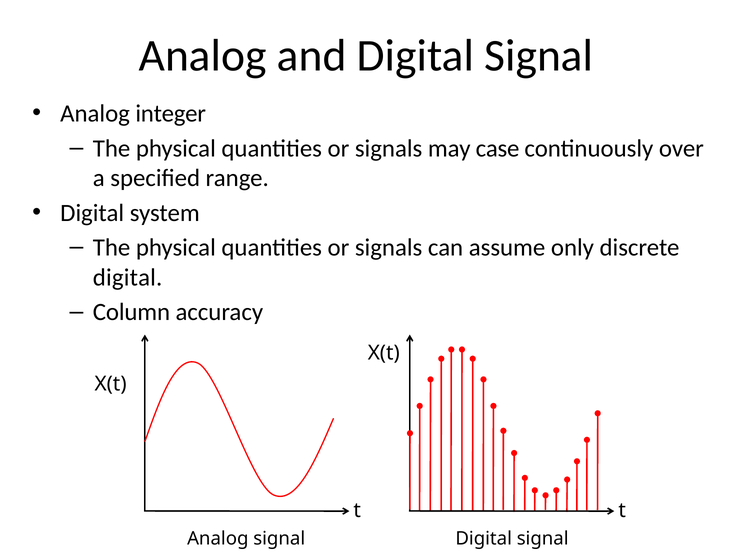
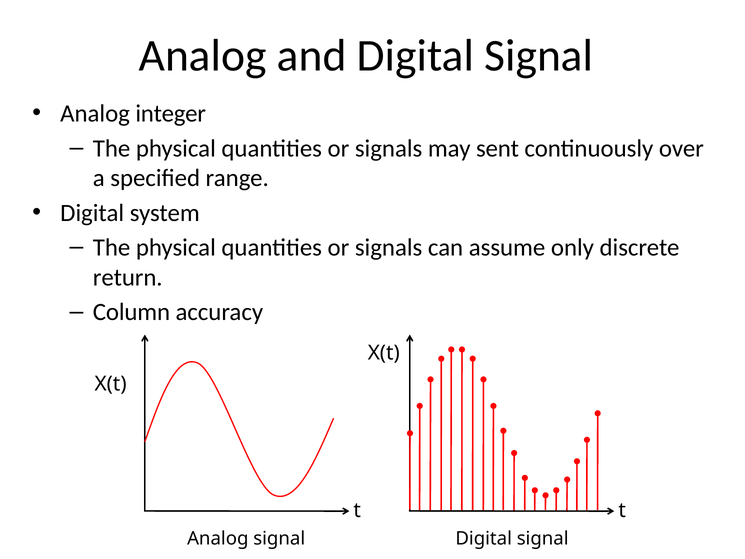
case: case -> sent
digital at (128, 277): digital -> return
